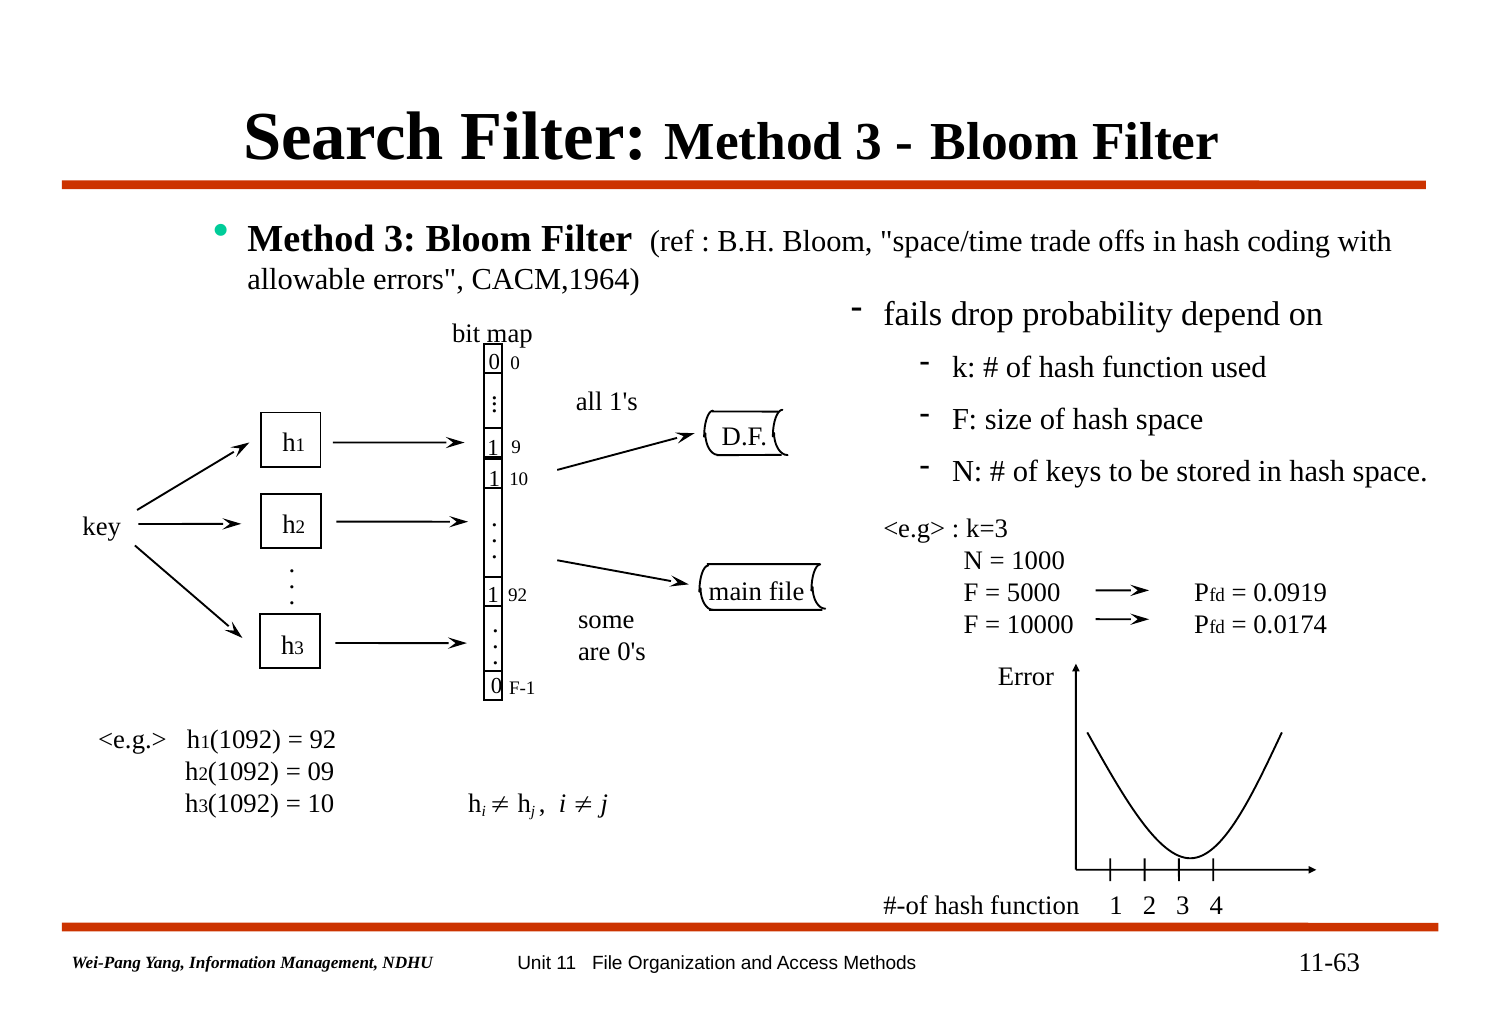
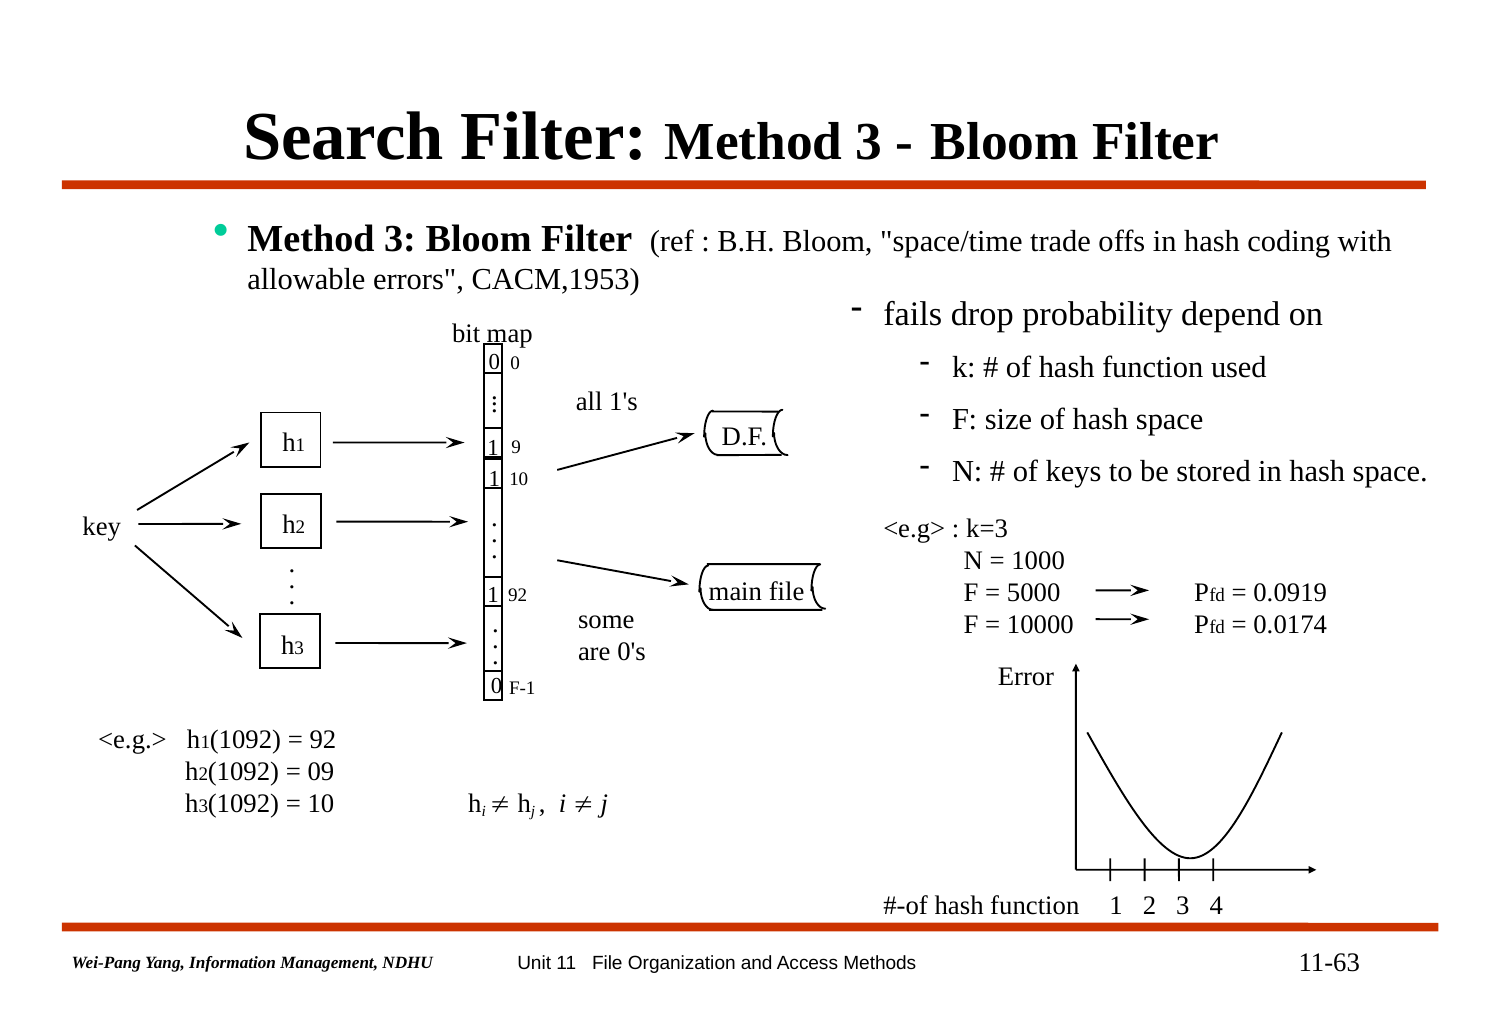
CACM,1964: CACM,1964 -> CACM,1953
